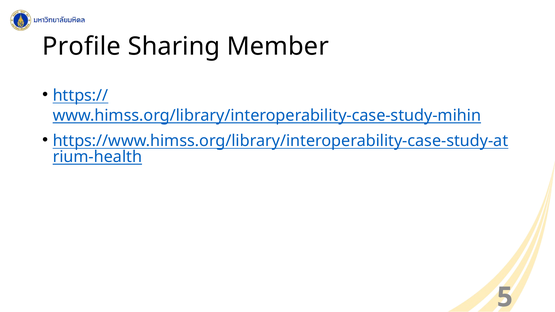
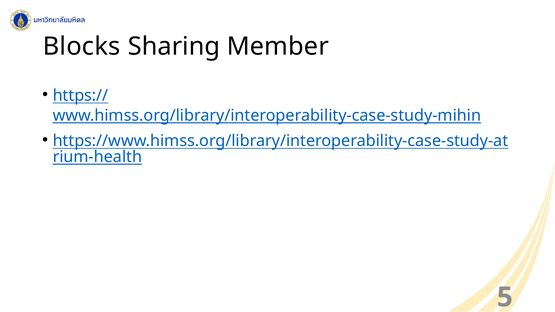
Profile: Profile -> Blocks
